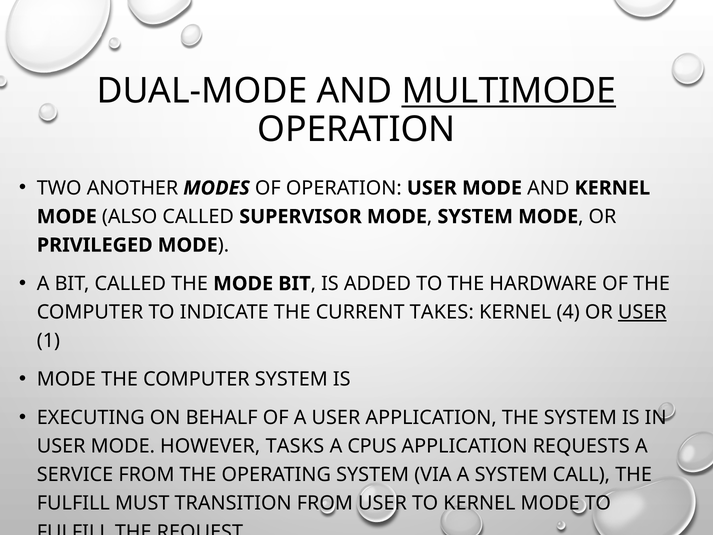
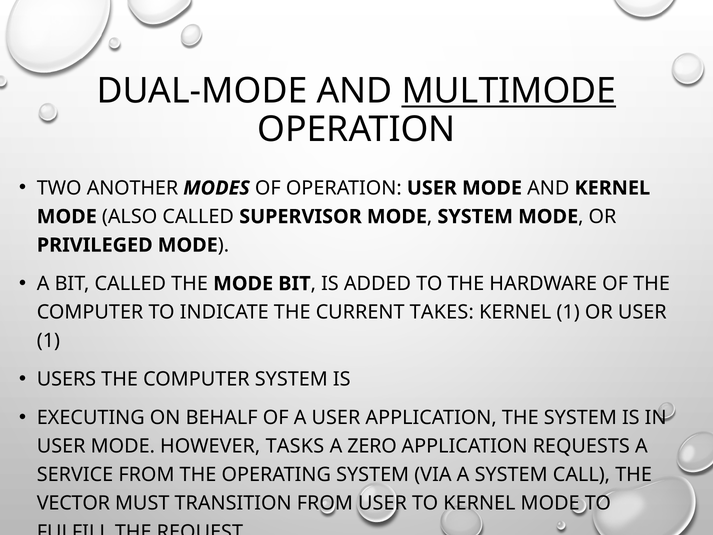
KERNEL 4: 4 -> 1
USER at (642, 312) underline: present -> none
MODE at (66, 379): MODE -> USERS
CPUS: CPUS -> ZERO
FULFILL at (73, 503): FULFILL -> VECTOR
